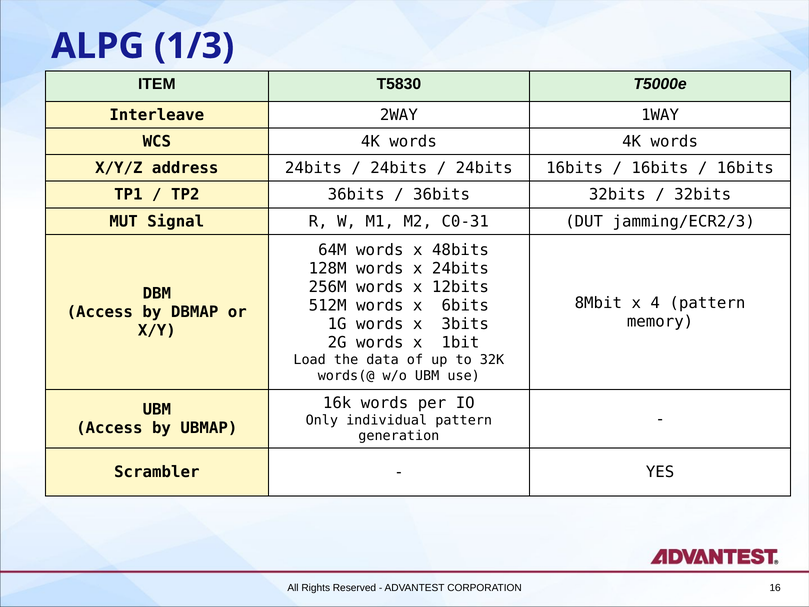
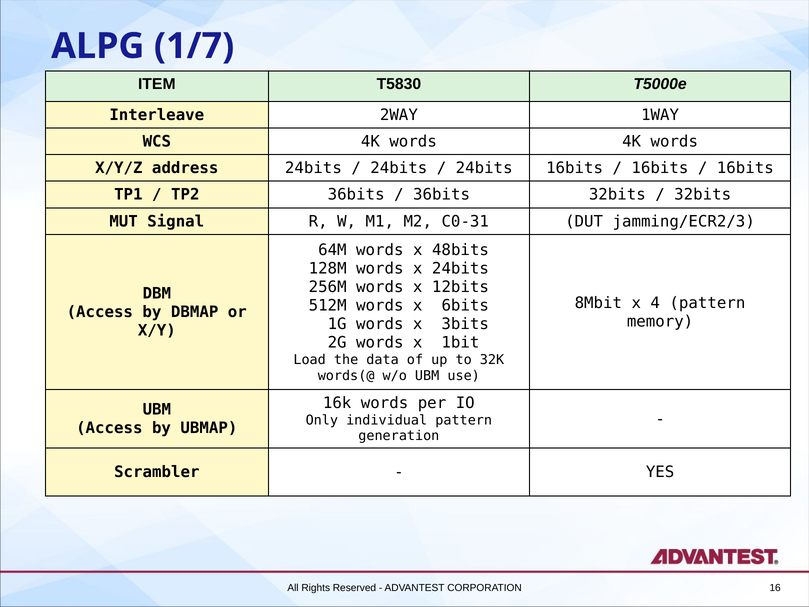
1/3: 1/3 -> 1/7
